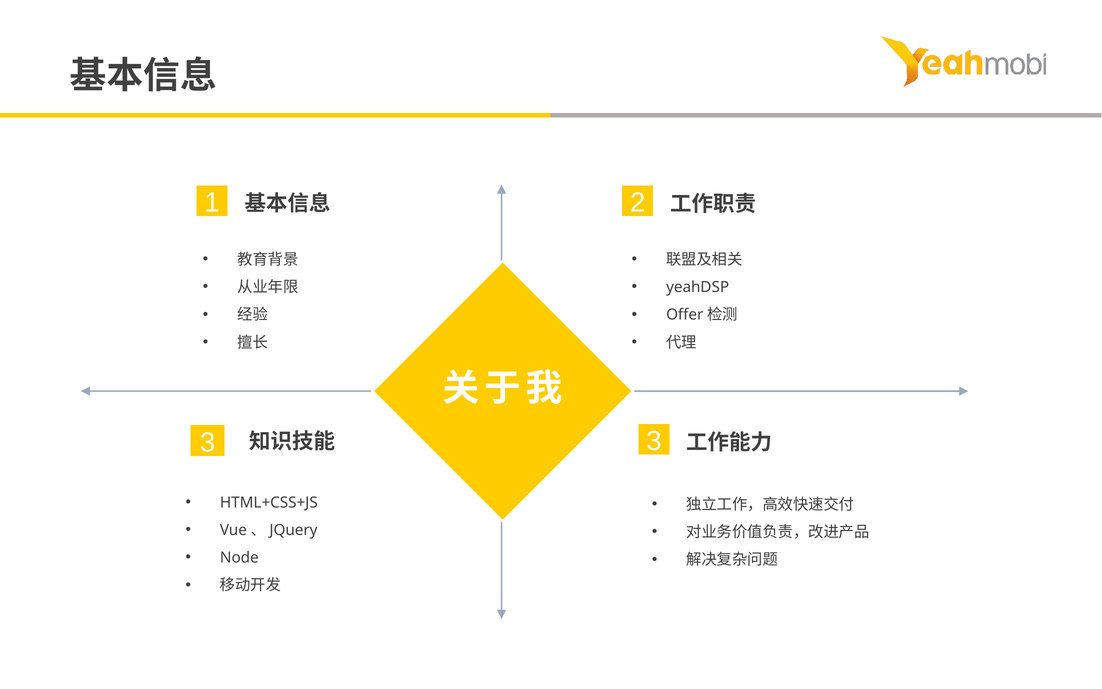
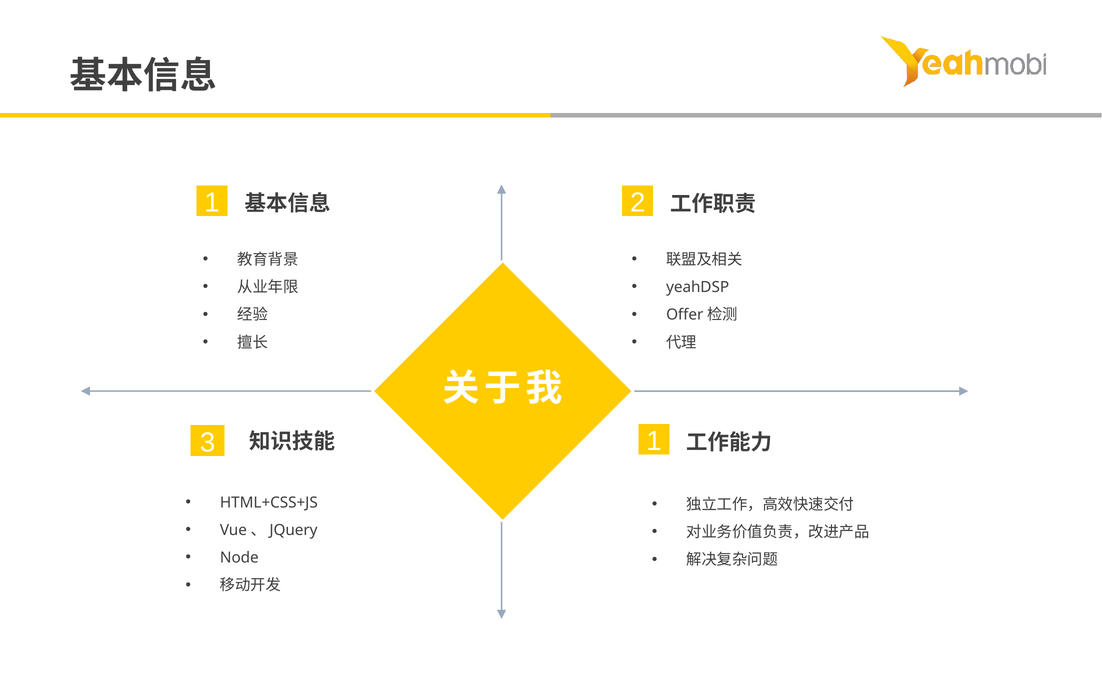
3 3: 3 -> 1
